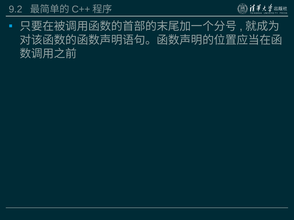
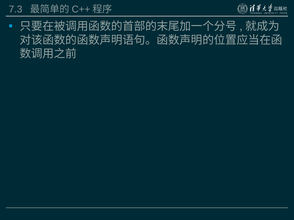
9.2: 9.2 -> 7.3
